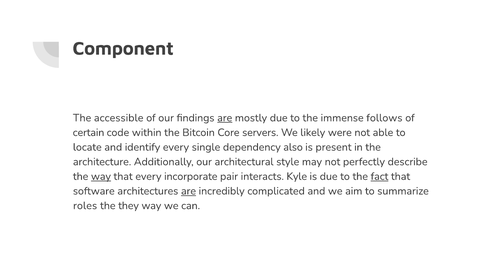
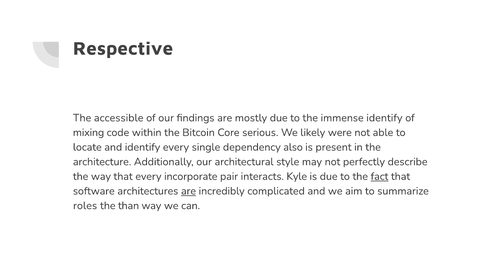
Component: Component -> Respective
are at (225, 118) underline: present -> none
immense follows: follows -> identify
certain: certain -> mixing
servers: servers -> serious
way at (101, 176) underline: present -> none
they: they -> than
